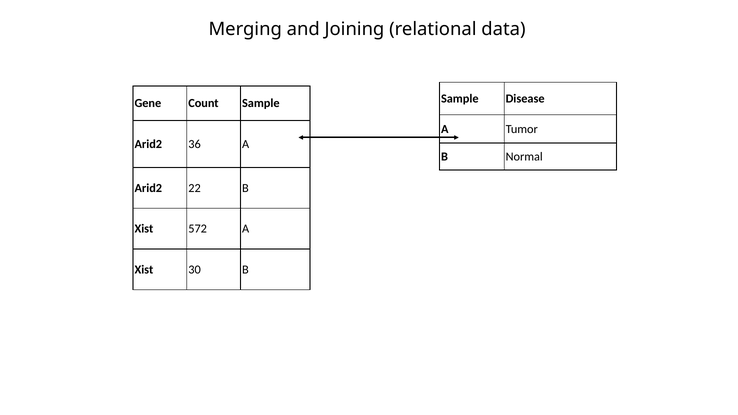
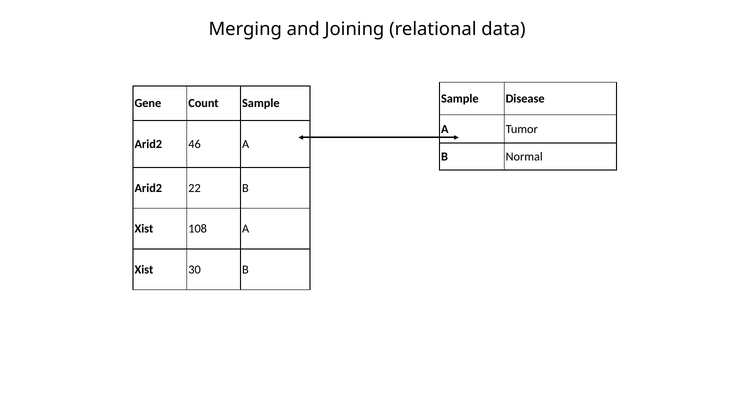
36: 36 -> 46
572: 572 -> 108
